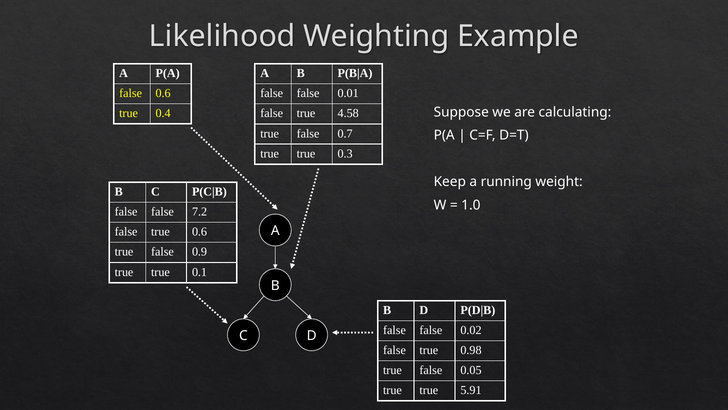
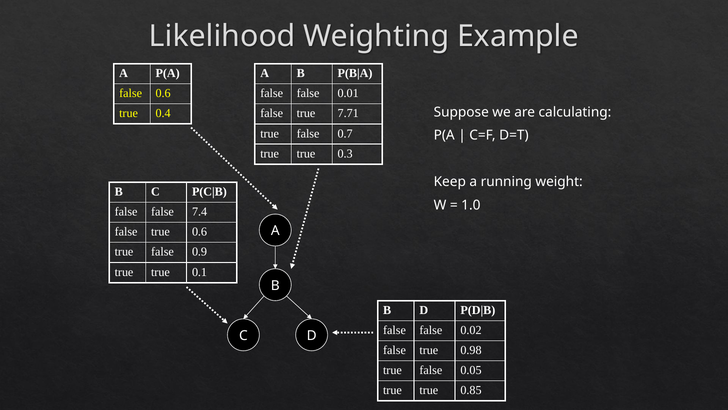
4.58: 4.58 -> 7.71
7.2: 7.2 -> 7.4
5.91: 5.91 -> 0.85
